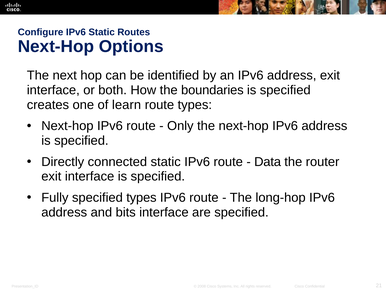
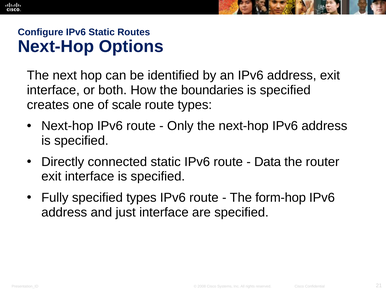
learn: learn -> scale
long-hop: long-hop -> form-hop
bits: bits -> just
